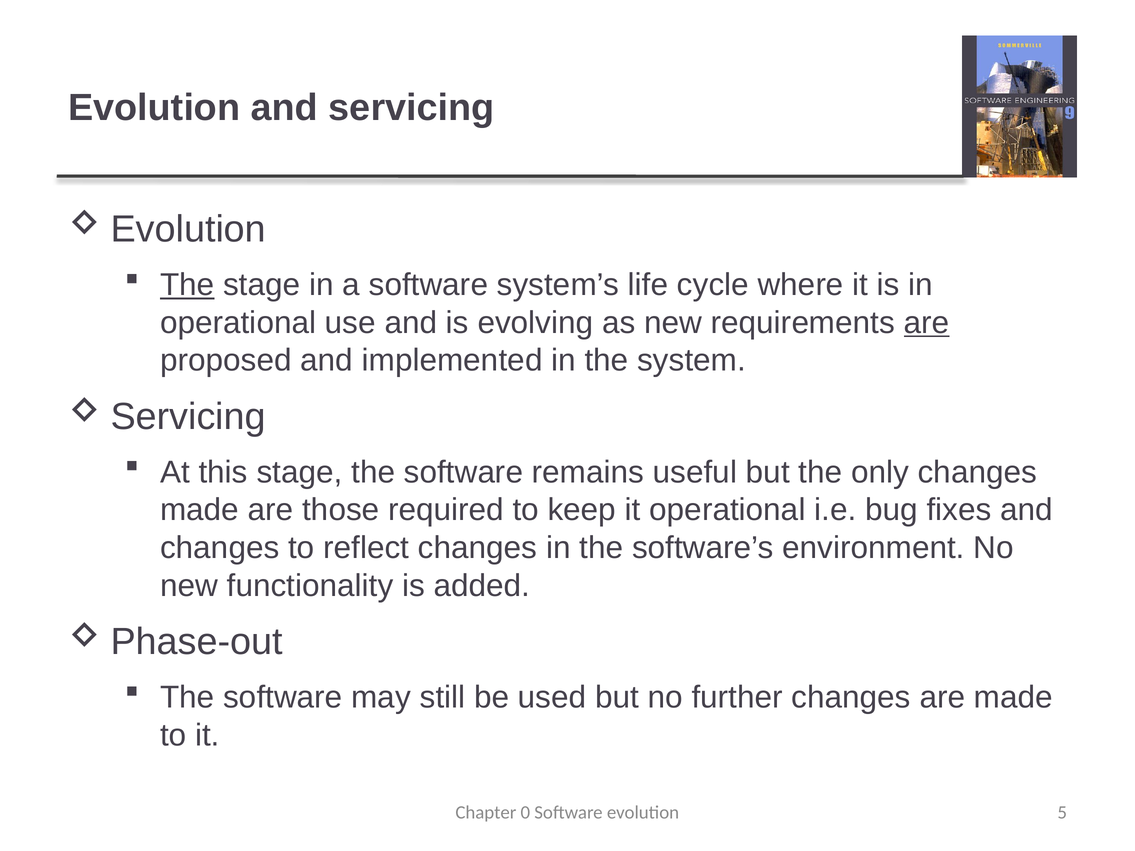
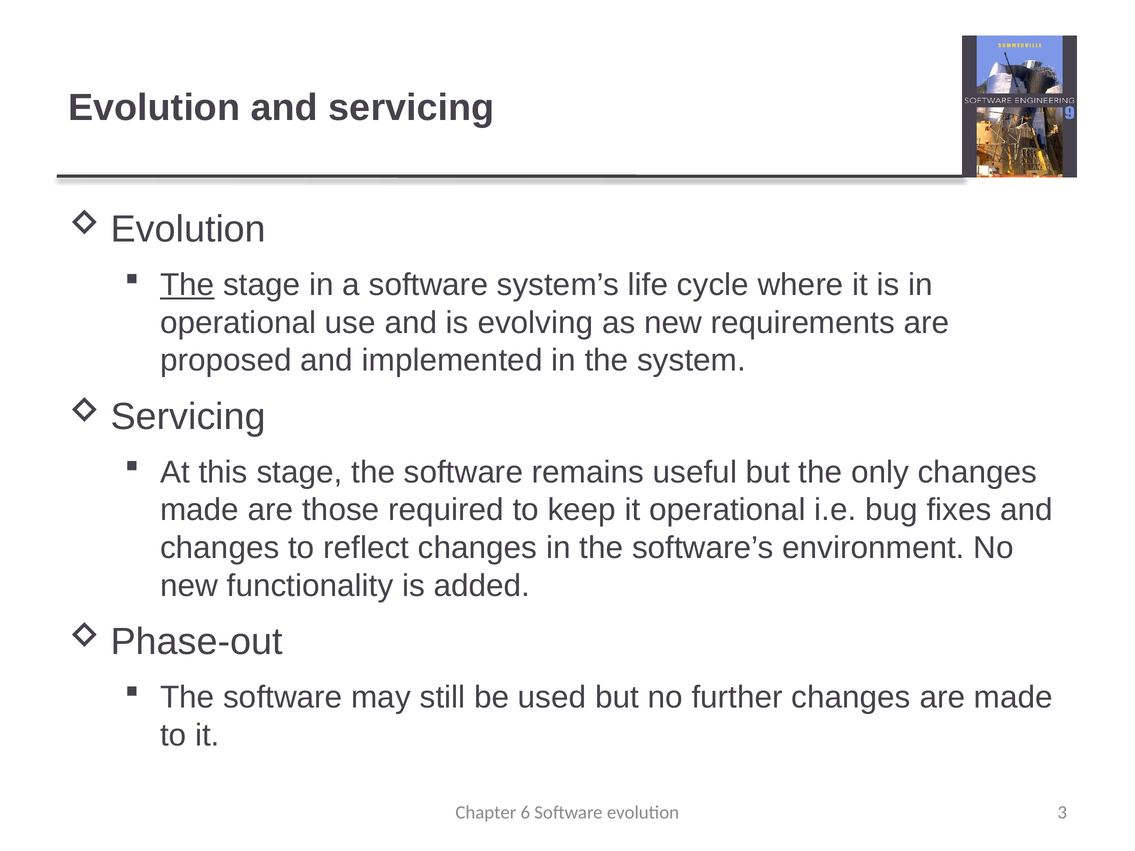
are at (927, 323) underline: present -> none
0: 0 -> 6
5: 5 -> 3
